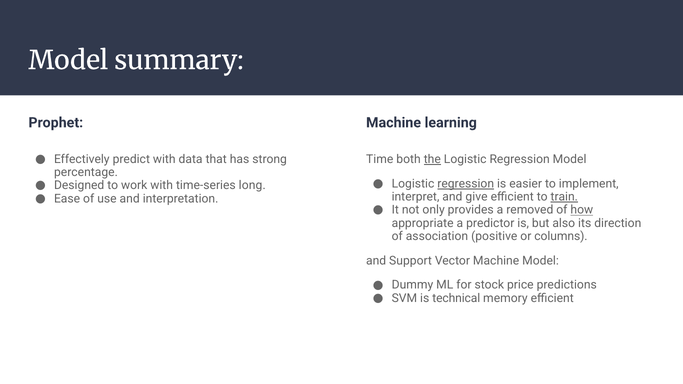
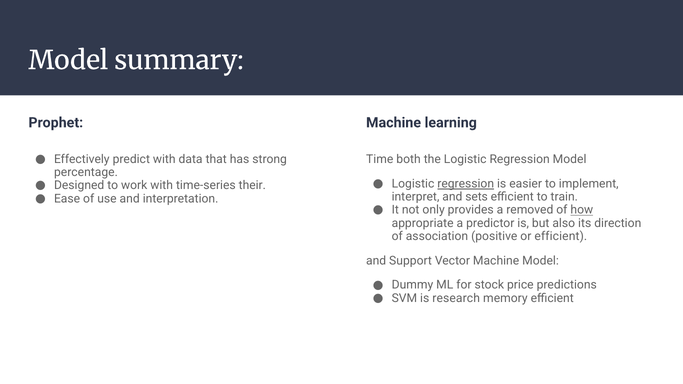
the underline: present -> none
long: long -> their
give: give -> sets
train underline: present -> none
or columns: columns -> efficient
technical: technical -> research
